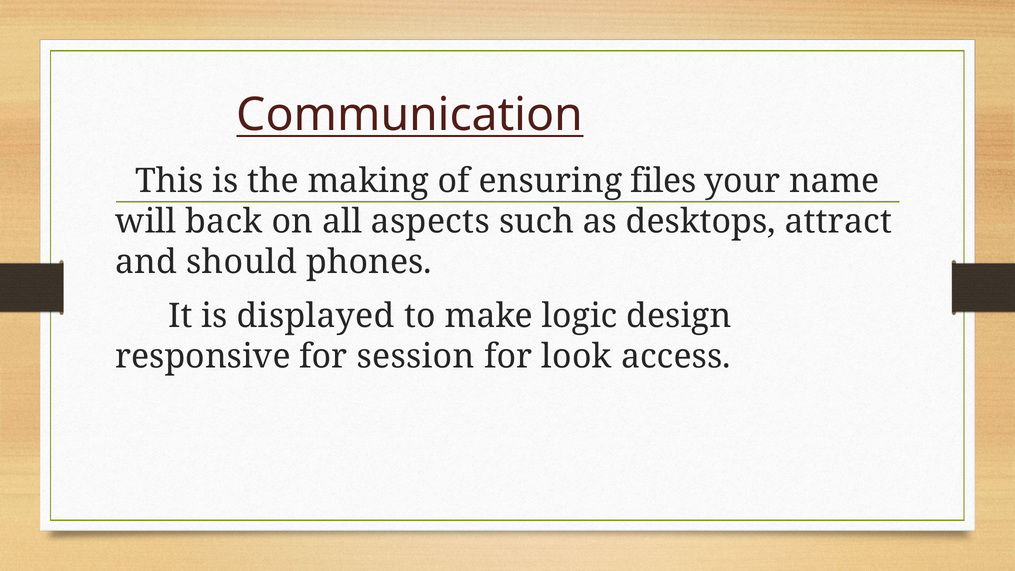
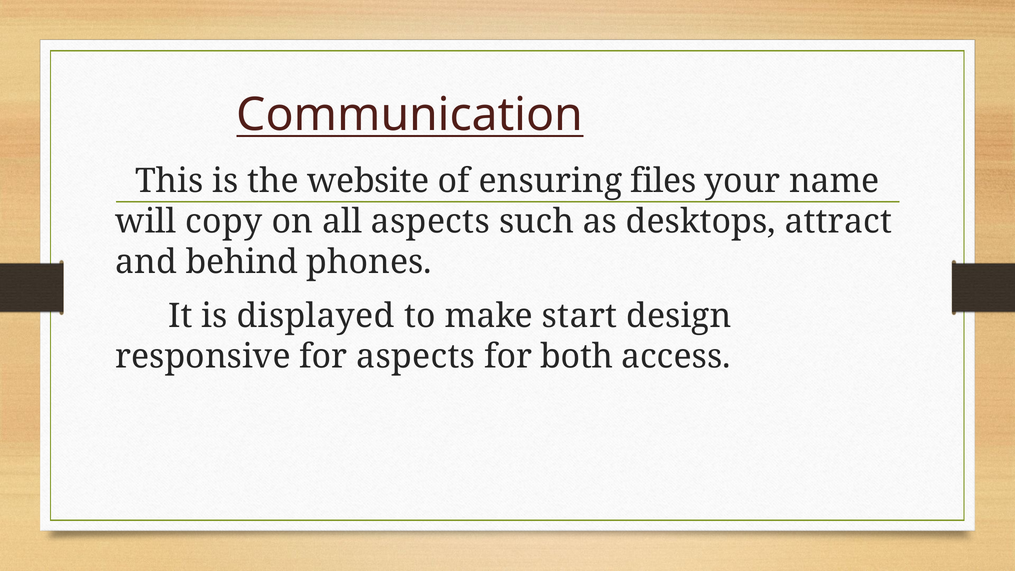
making: making -> website
back: back -> copy
should: should -> behind
logic: logic -> start
for session: session -> aspects
look: look -> both
